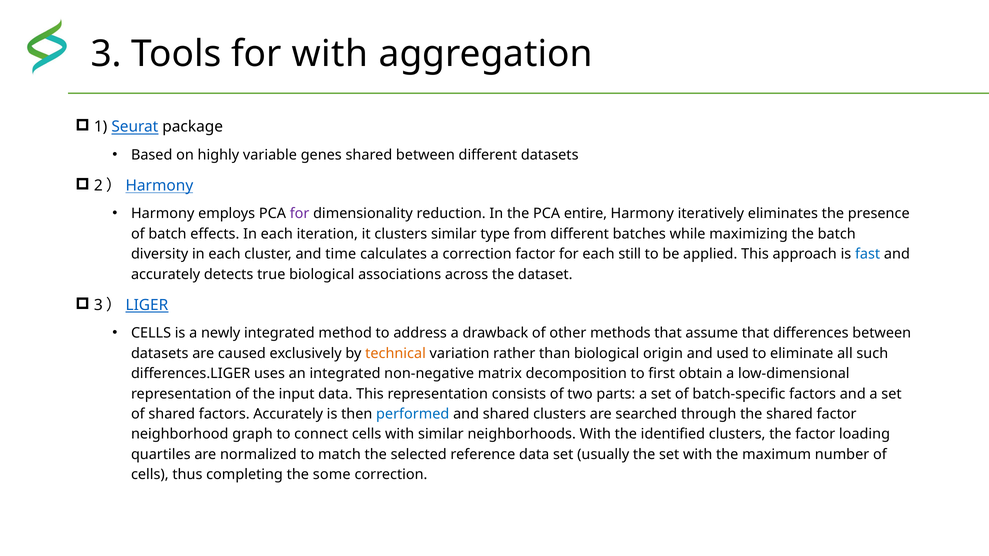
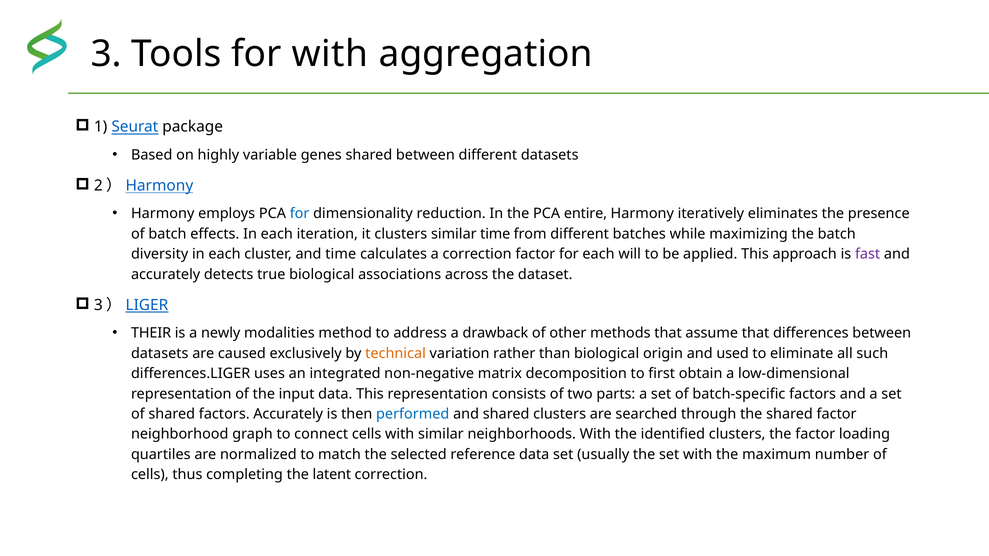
for at (300, 214) colour: purple -> blue
similar type: type -> time
still: still -> will
fast colour: blue -> purple
CELLS at (151, 333): CELLS -> THEIR
newly integrated: integrated -> modalities
some: some -> latent
